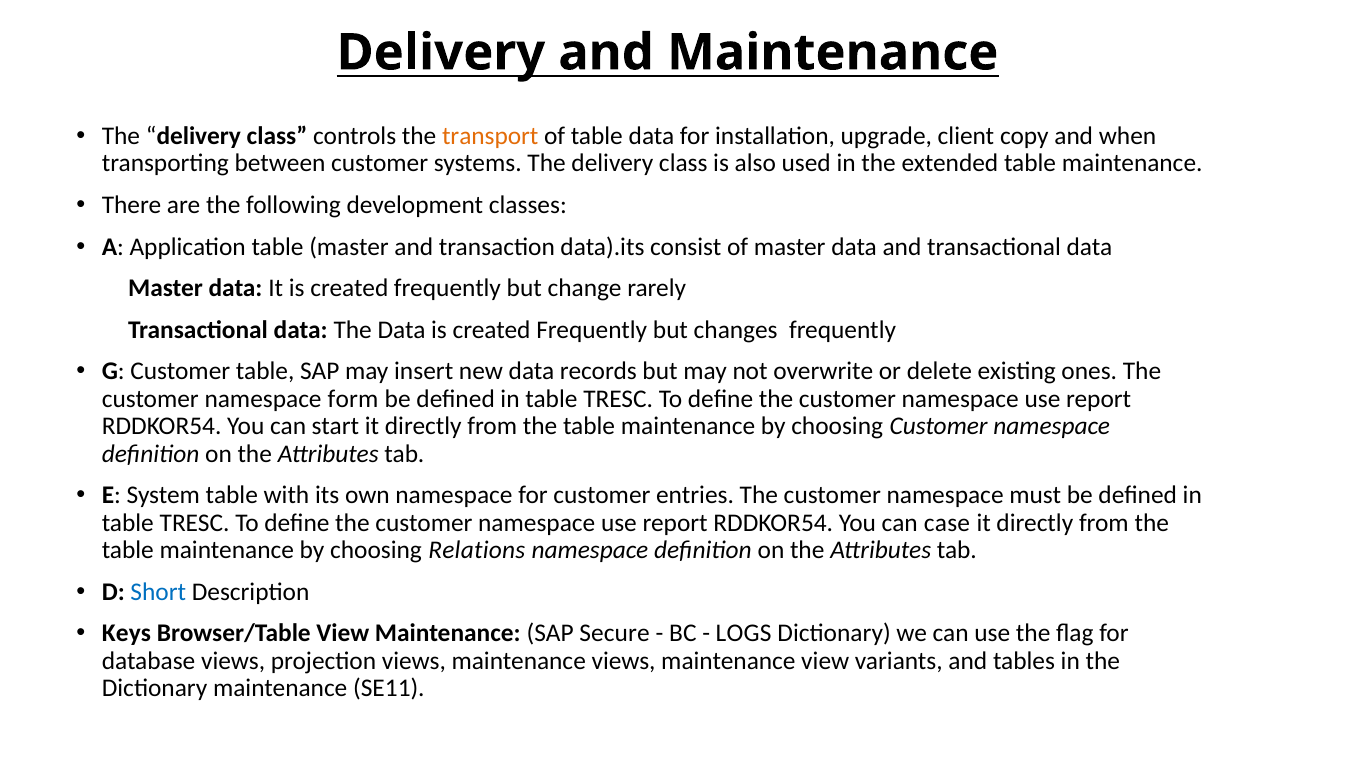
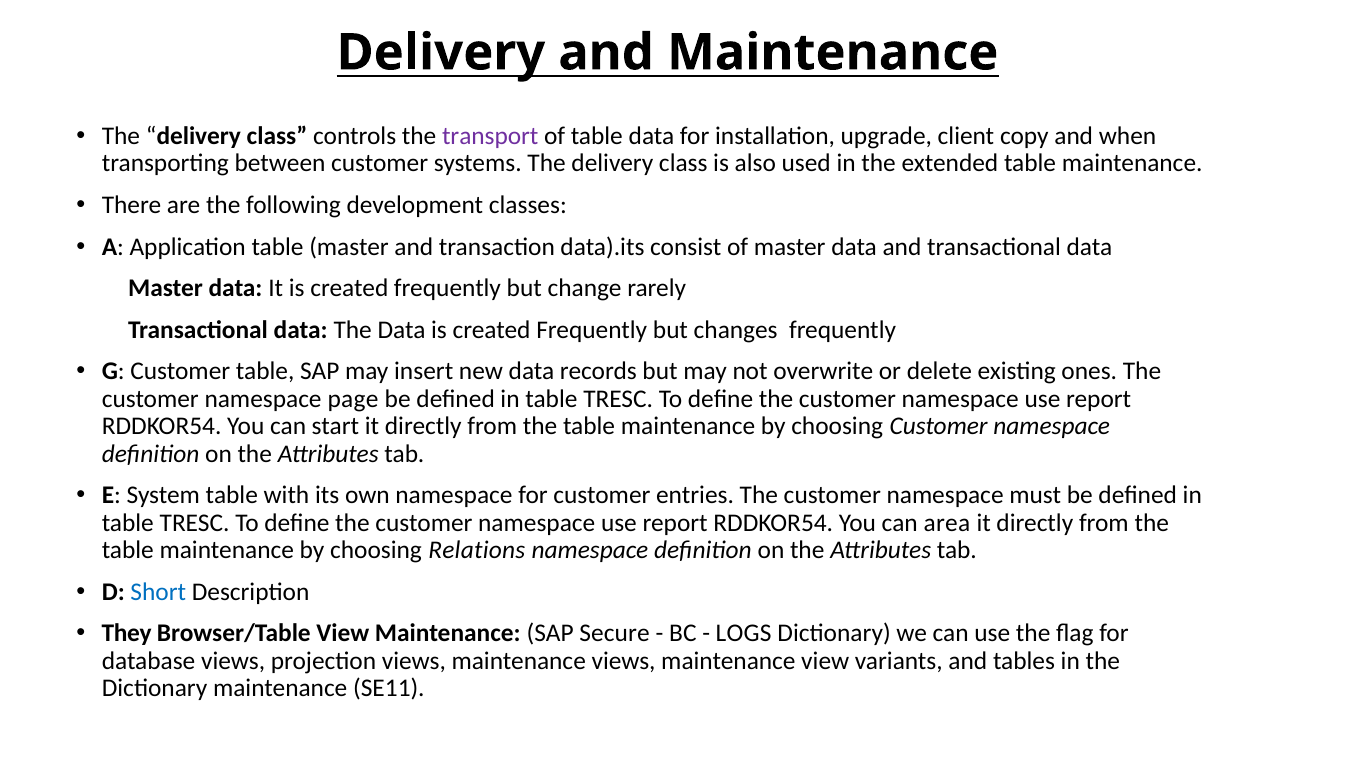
transport colour: orange -> purple
form: form -> page
case: case -> area
Keys: Keys -> They
